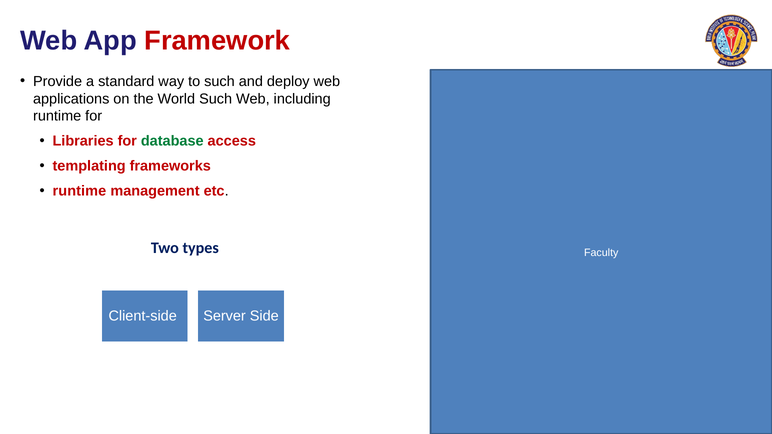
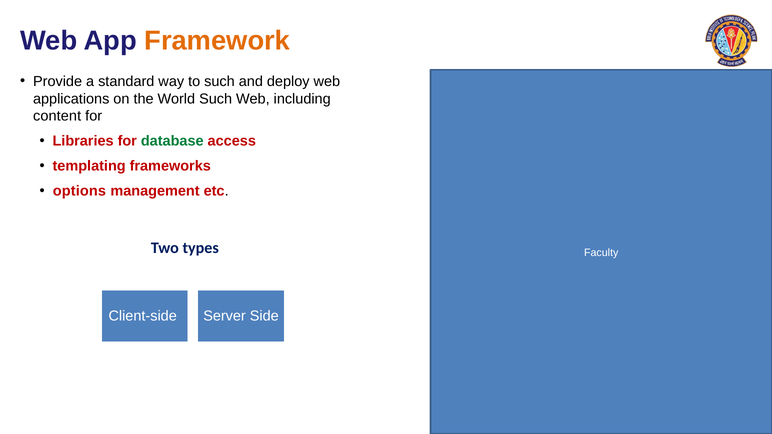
Framework colour: red -> orange
runtime at (57, 116): runtime -> content
runtime at (79, 191): runtime -> options
